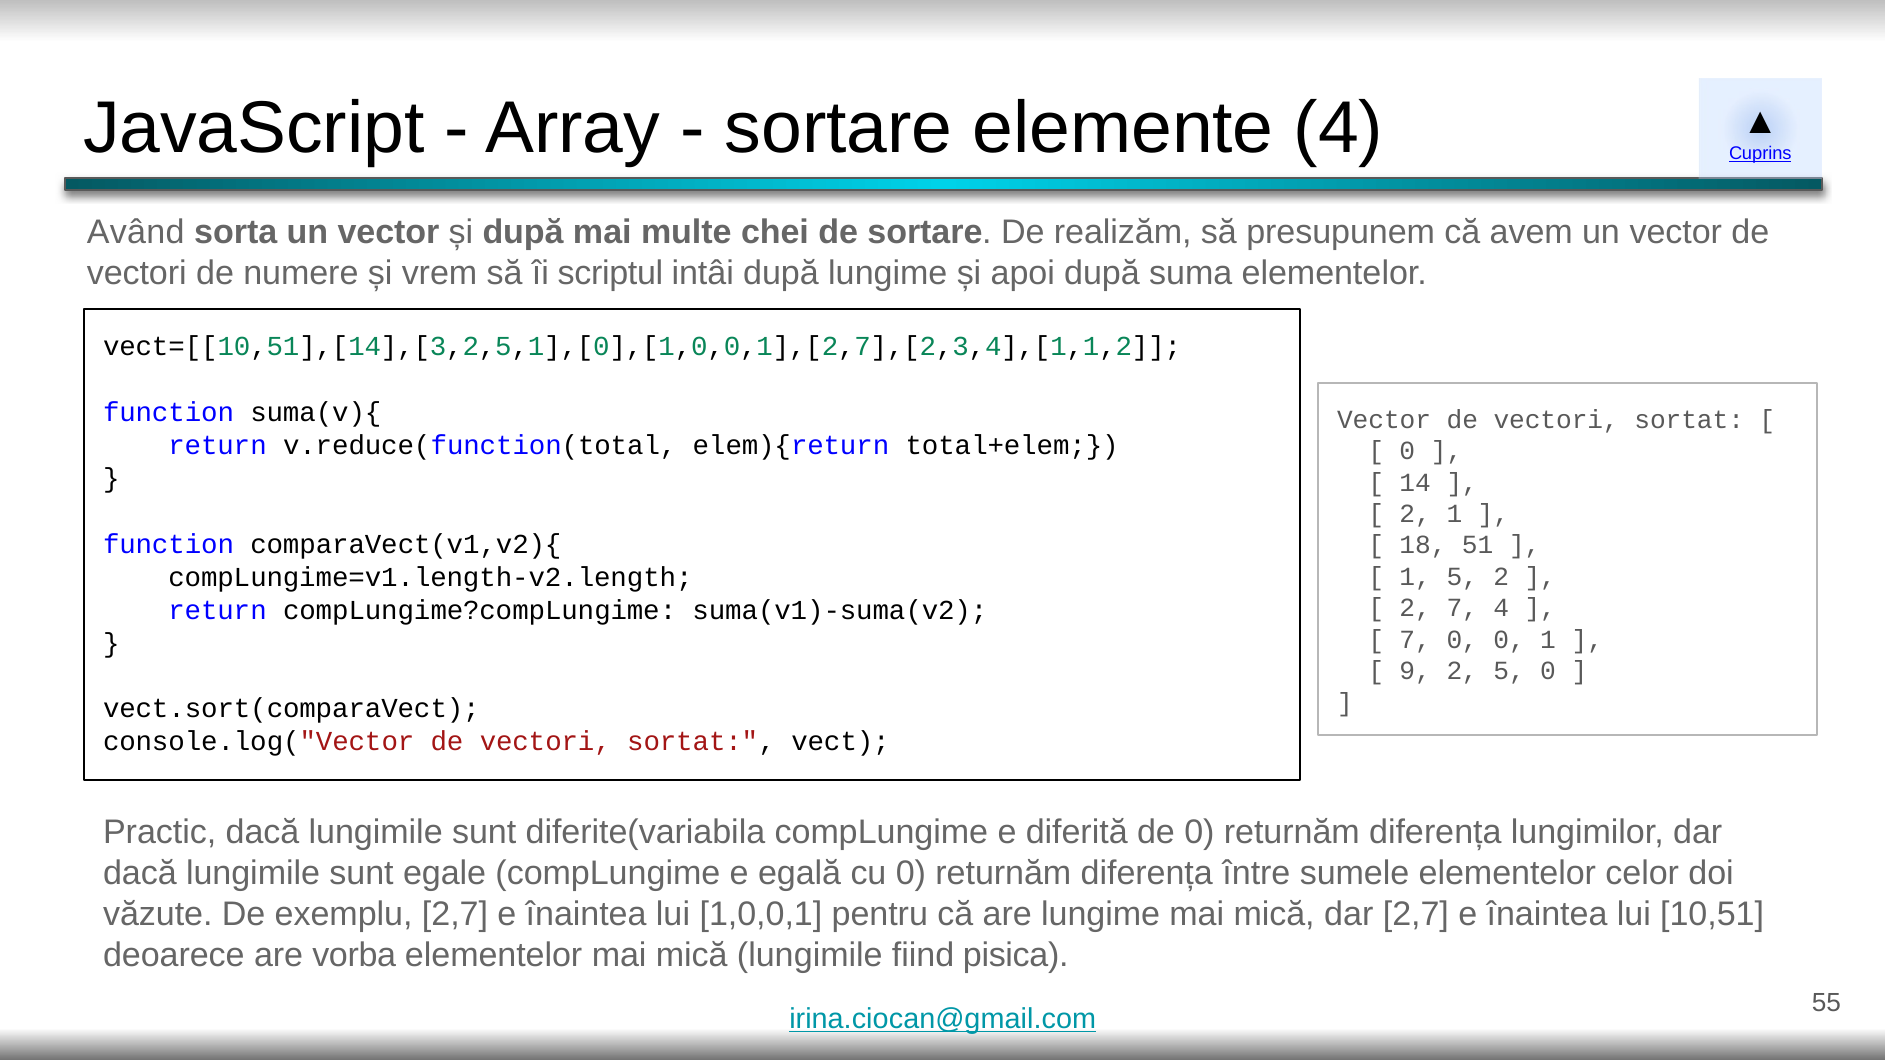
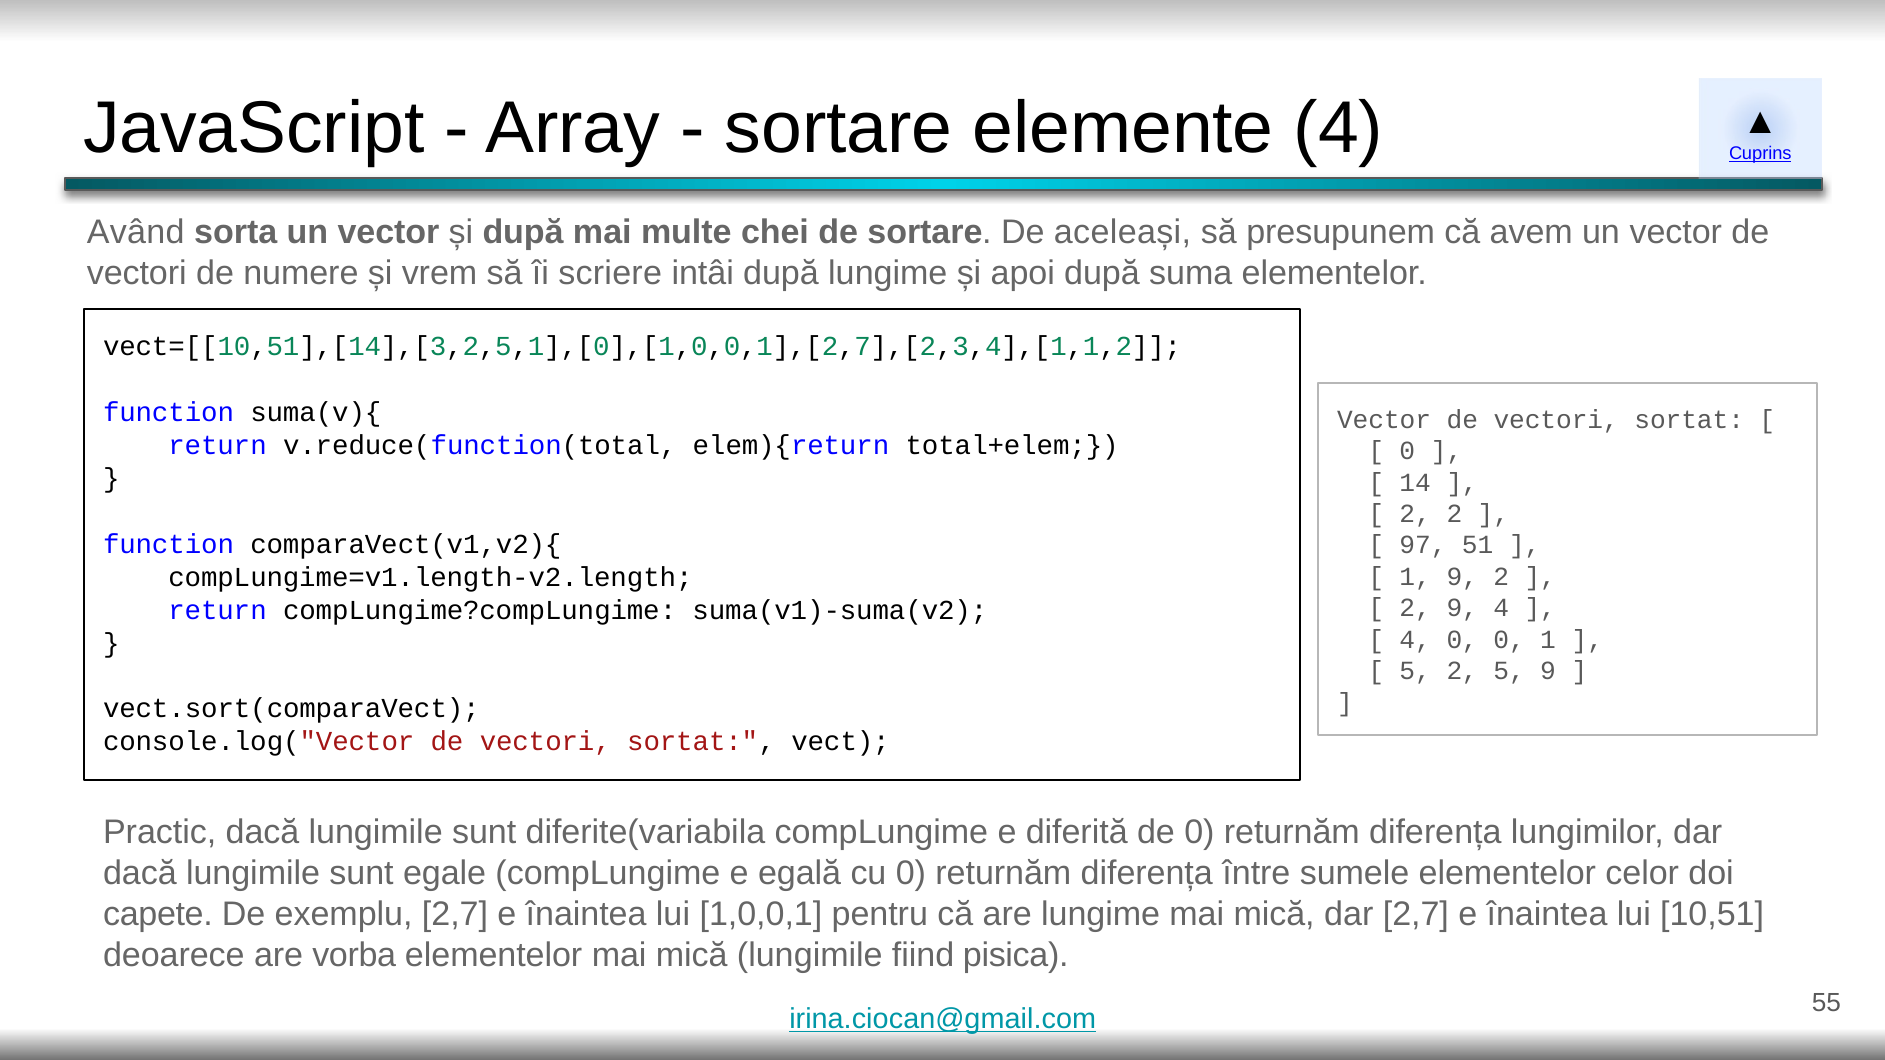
realizăm: realizăm -> aceleași
scriptul: scriptul -> scriere
2 1: 1 -> 2
18: 18 -> 97
1 5: 5 -> 9
2 7: 7 -> 9
7 at (1415, 640): 7 -> 4
9 at (1415, 671): 9 -> 5
5 0: 0 -> 9
văzute: văzute -> capete
